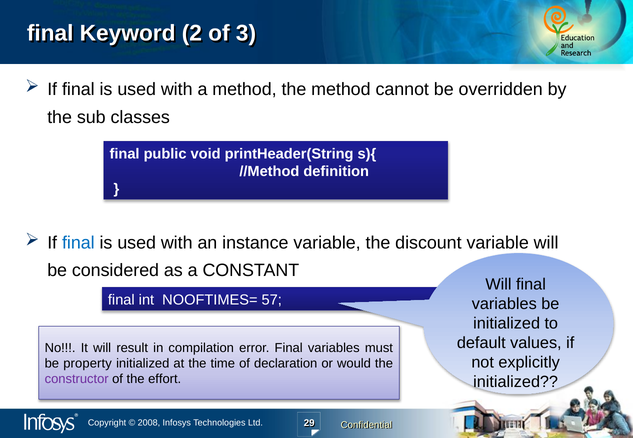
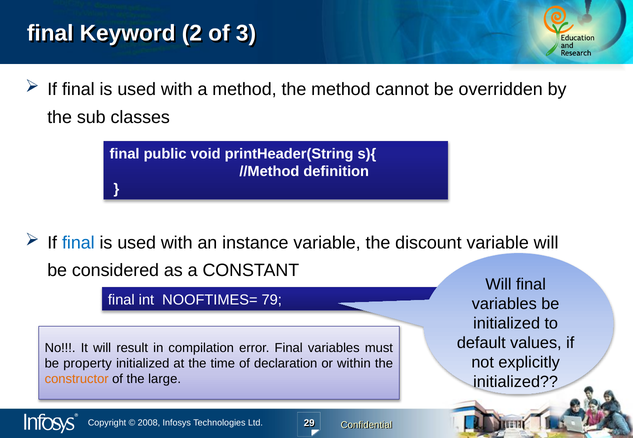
57: 57 -> 79
would: would -> within
constructor colour: purple -> orange
effort: effort -> large
